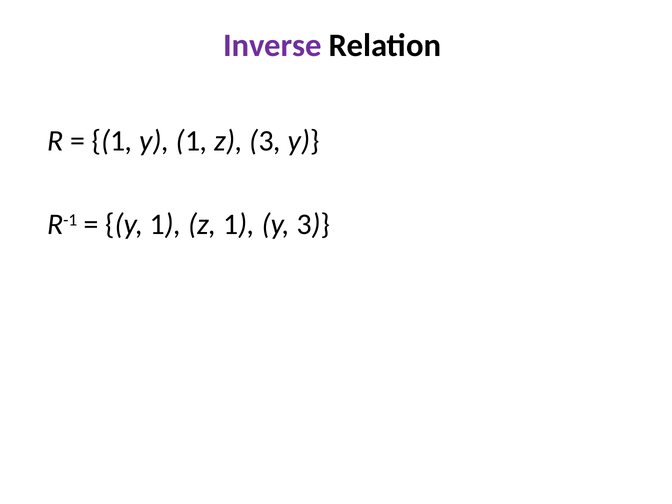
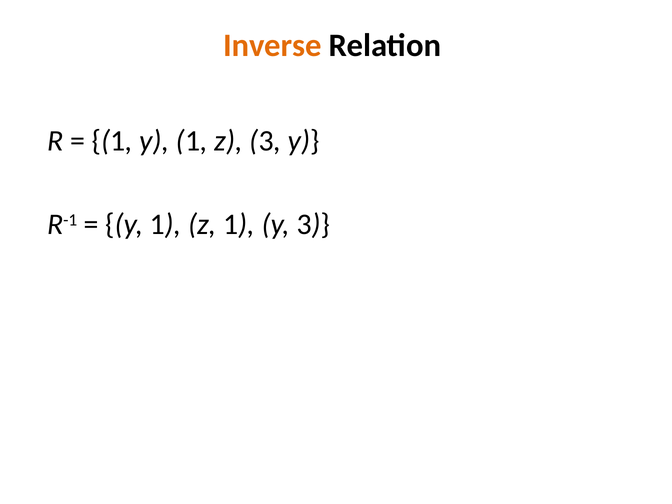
Inverse colour: purple -> orange
